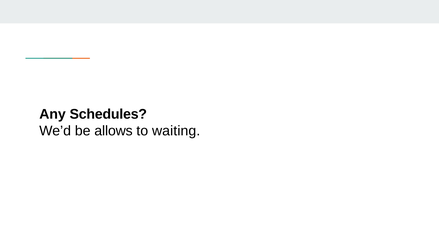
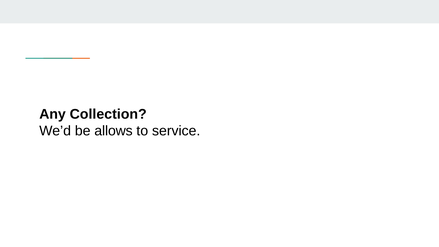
Schedules: Schedules -> Collection
waiting: waiting -> service
